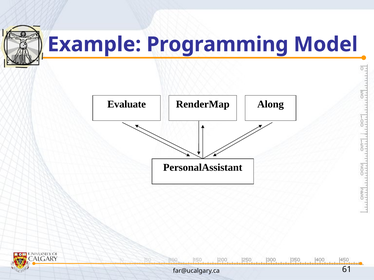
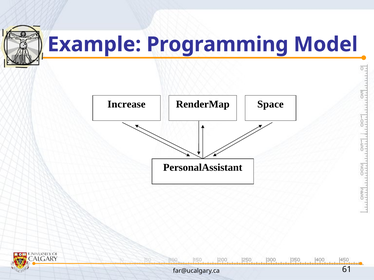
Evaluate: Evaluate -> Increase
Along: Along -> Space
